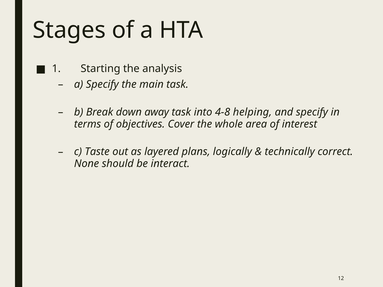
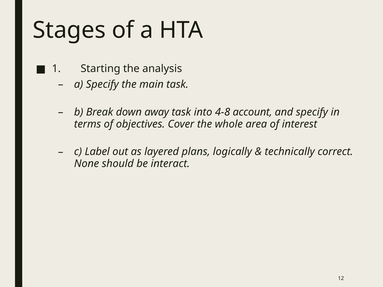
helping: helping -> account
Taste: Taste -> Label
